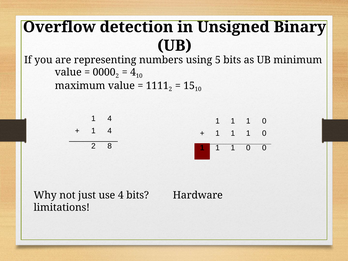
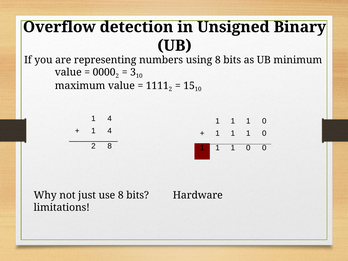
using 5: 5 -> 8
4 at (133, 72): 4 -> 3
use 4: 4 -> 8
